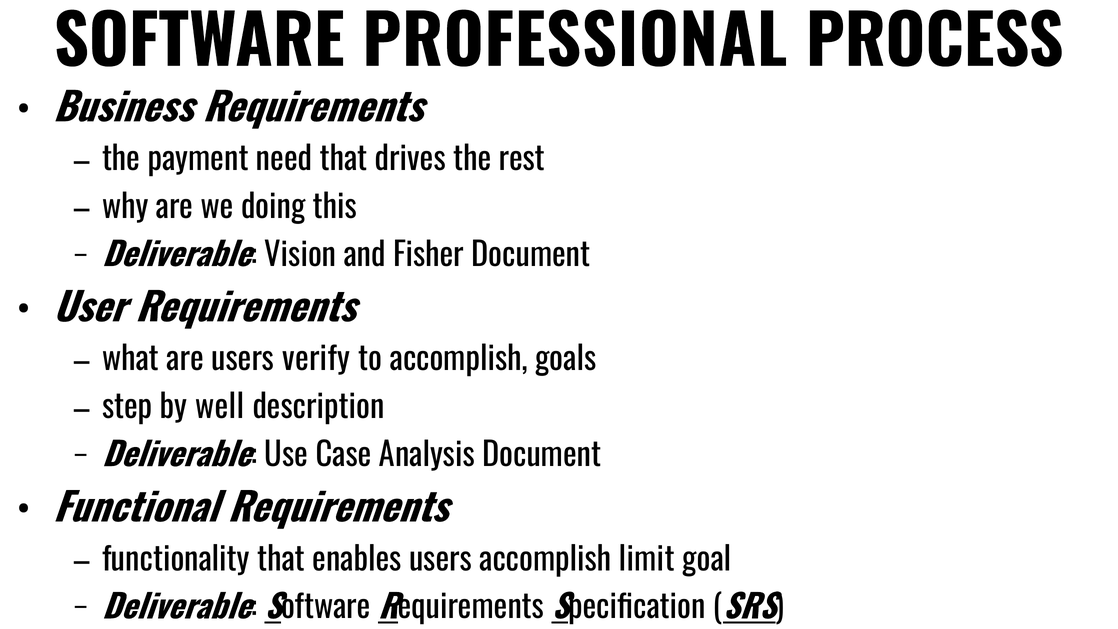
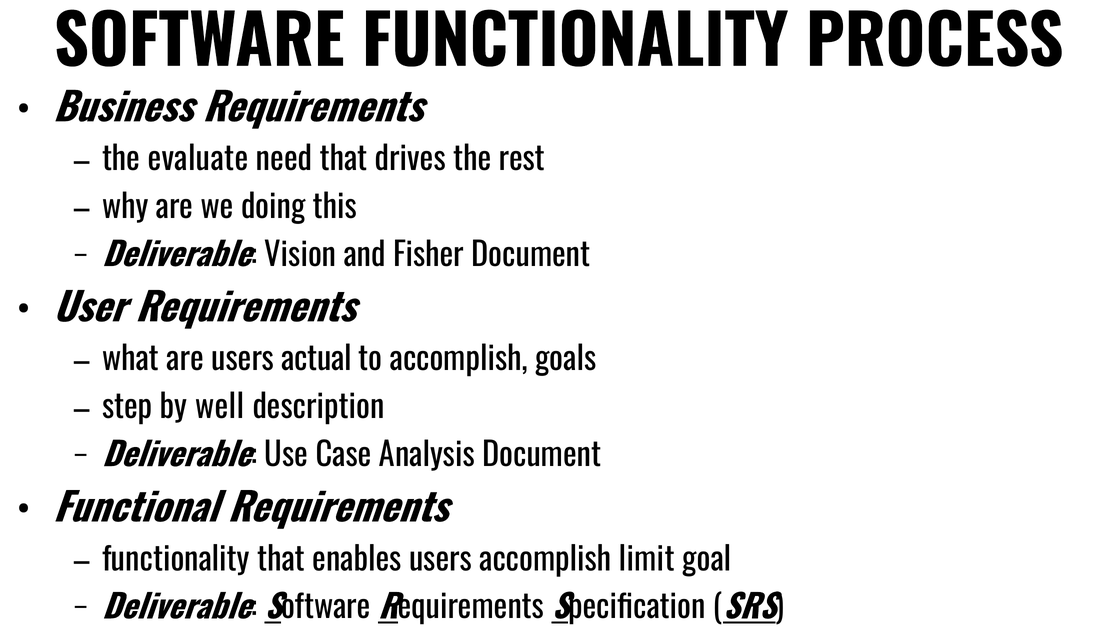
SOFTWARE PROFESSIONAL: PROFESSIONAL -> FUNCTIONALITY
payment: payment -> evaluate
verify: verify -> actual
